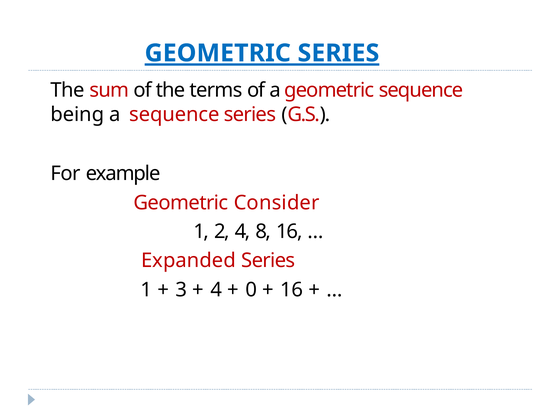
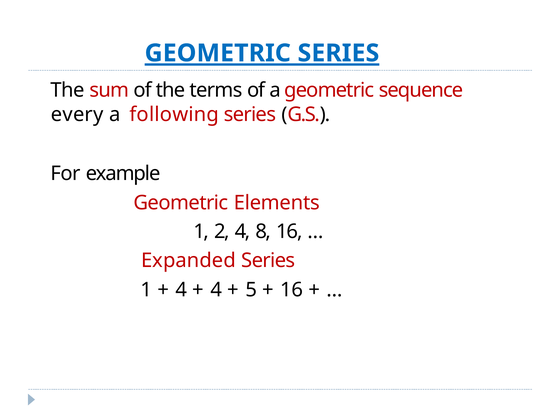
being: being -> every
a sequence: sequence -> following
Consider: Consider -> Elements
3 at (181, 290): 3 -> 4
0: 0 -> 5
